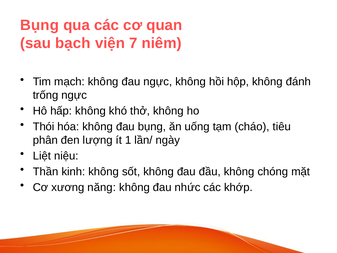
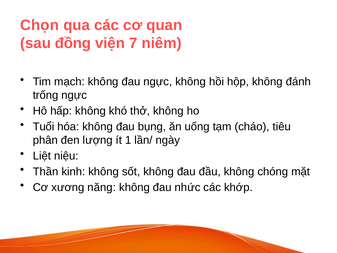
Bụng at (40, 25): Bụng -> Chọn
bạch: bạch -> đồng
Thói: Thói -> Tuổi
